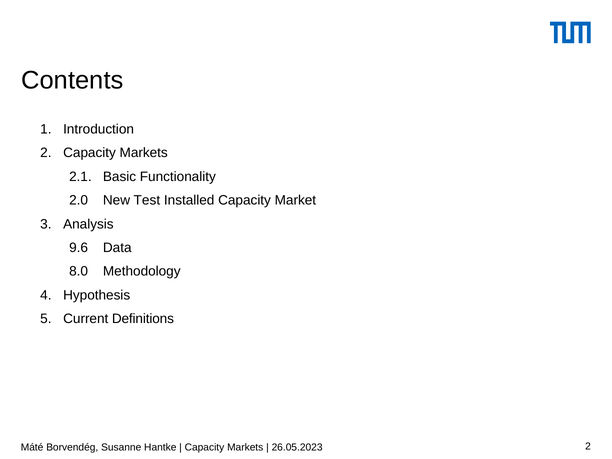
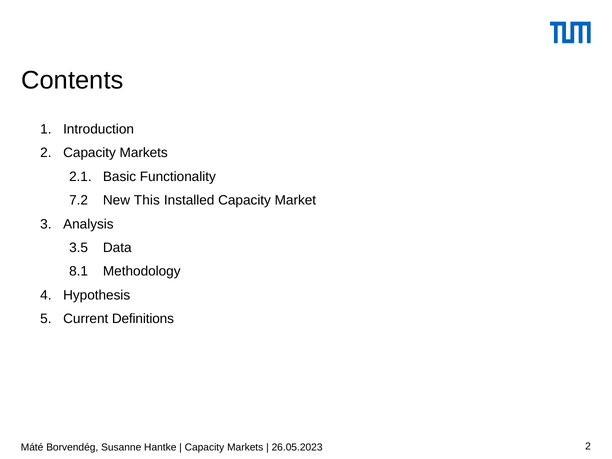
2.0: 2.0 -> 7.2
Test: Test -> This
9.6: 9.6 -> 3.5
8.0: 8.0 -> 8.1
